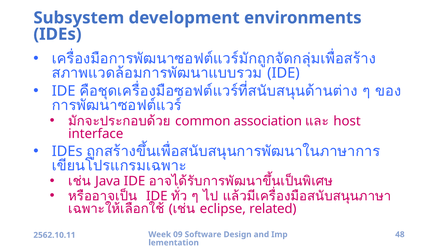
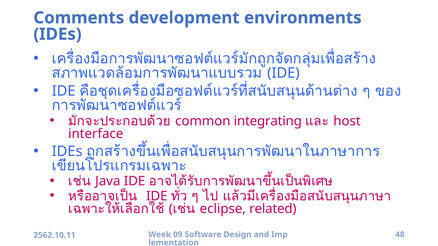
Subsystem: Subsystem -> Comments
association: association -> integrating
